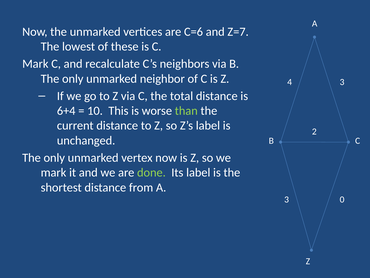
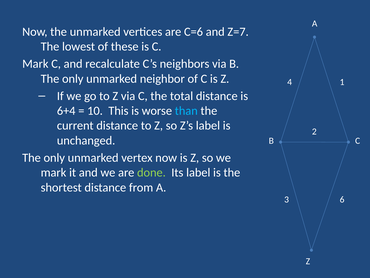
4 3: 3 -> 1
than colour: light green -> light blue
0: 0 -> 6
